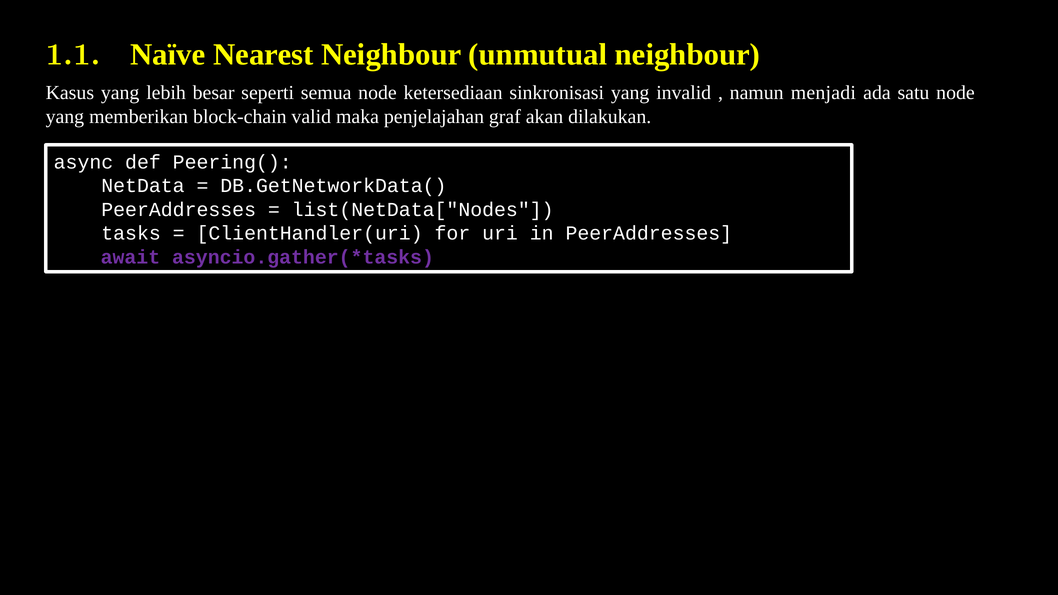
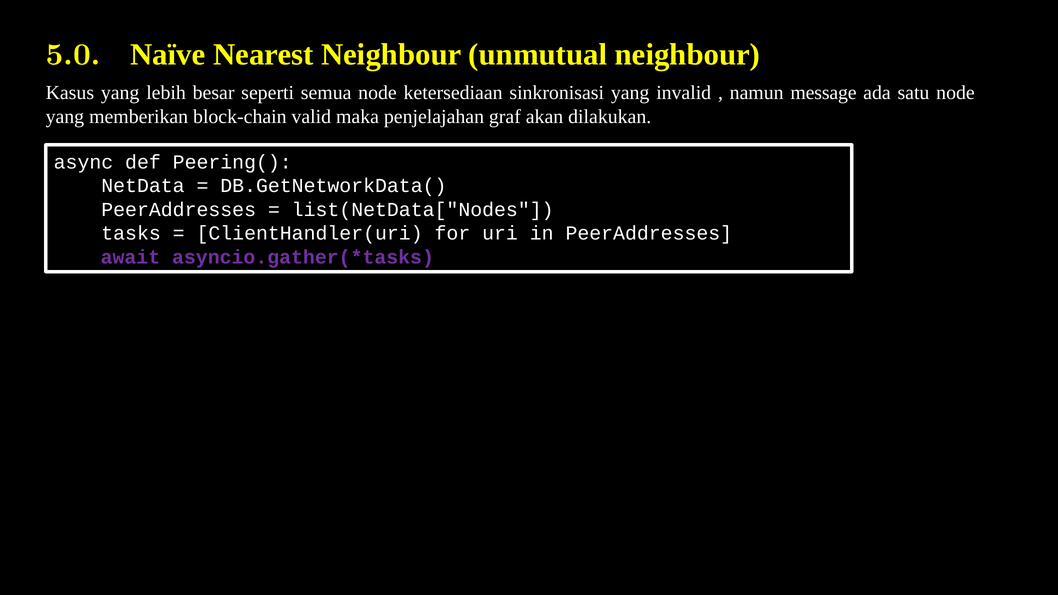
1.1: 1.1 -> 5.0
menjadi: menjadi -> message
